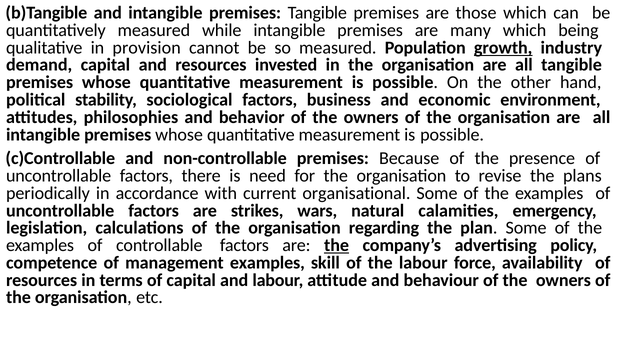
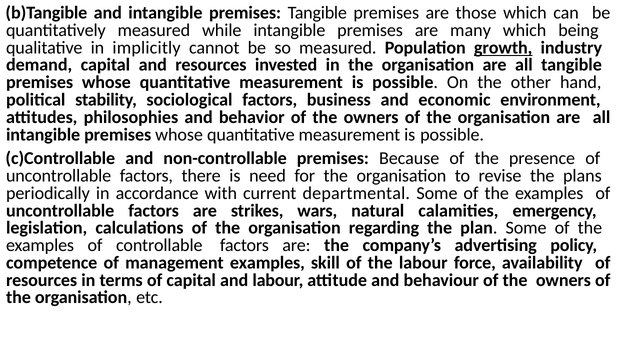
provision: provision -> implicitly
organisational: organisational -> departmental
the at (337, 245) underline: present -> none
